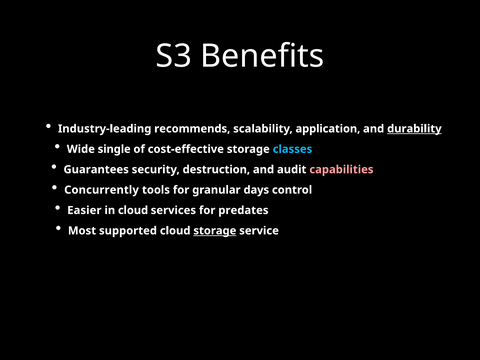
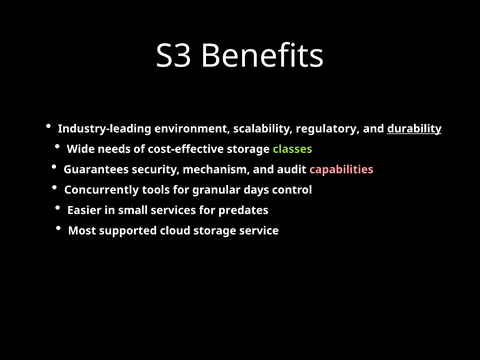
recommends: recommends -> environment
application: application -> regulatory
single: single -> needs
classes colour: light blue -> light green
destruction: destruction -> mechanism
in cloud: cloud -> small
storage at (215, 231) underline: present -> none
